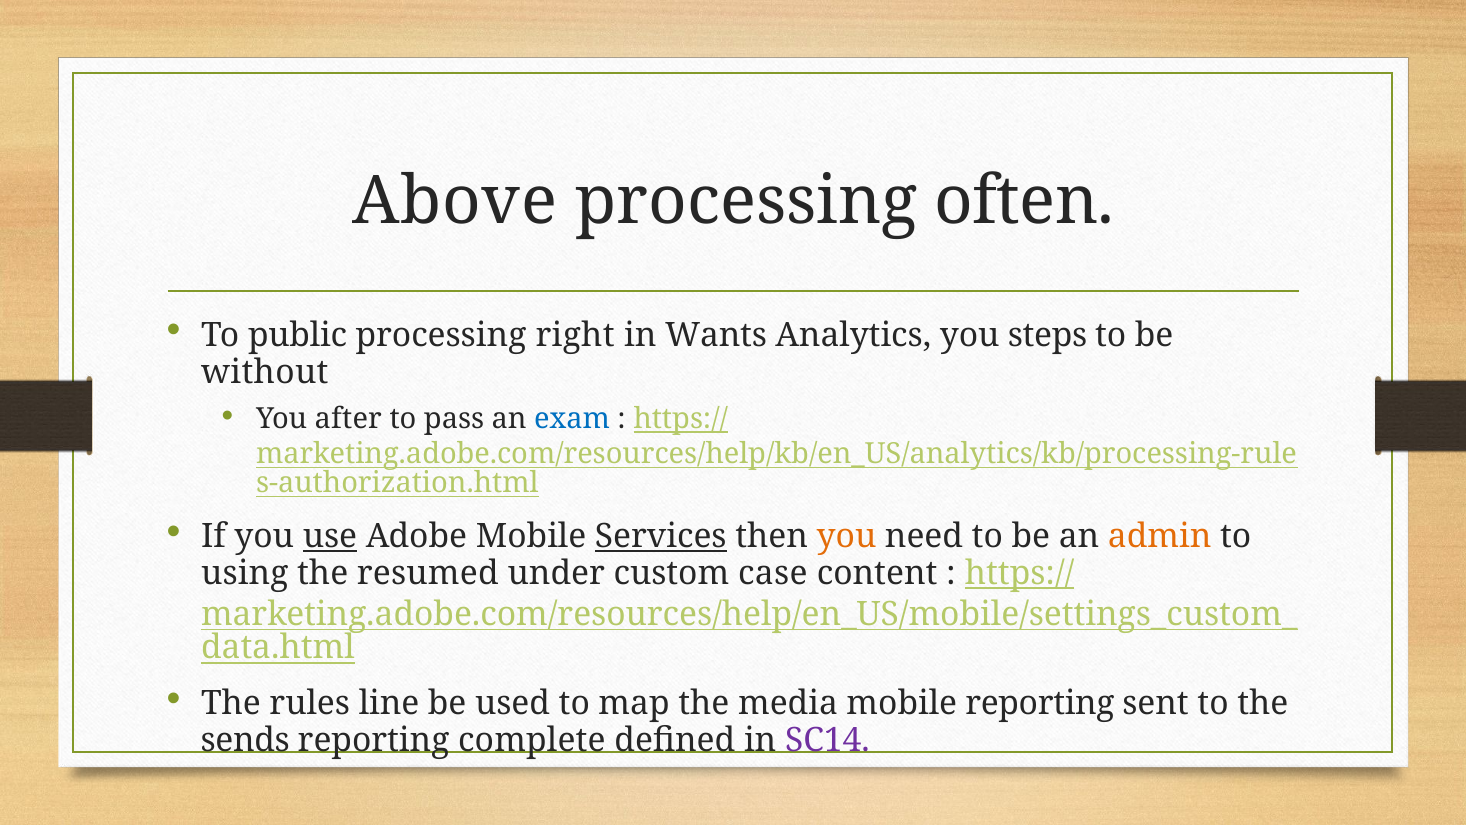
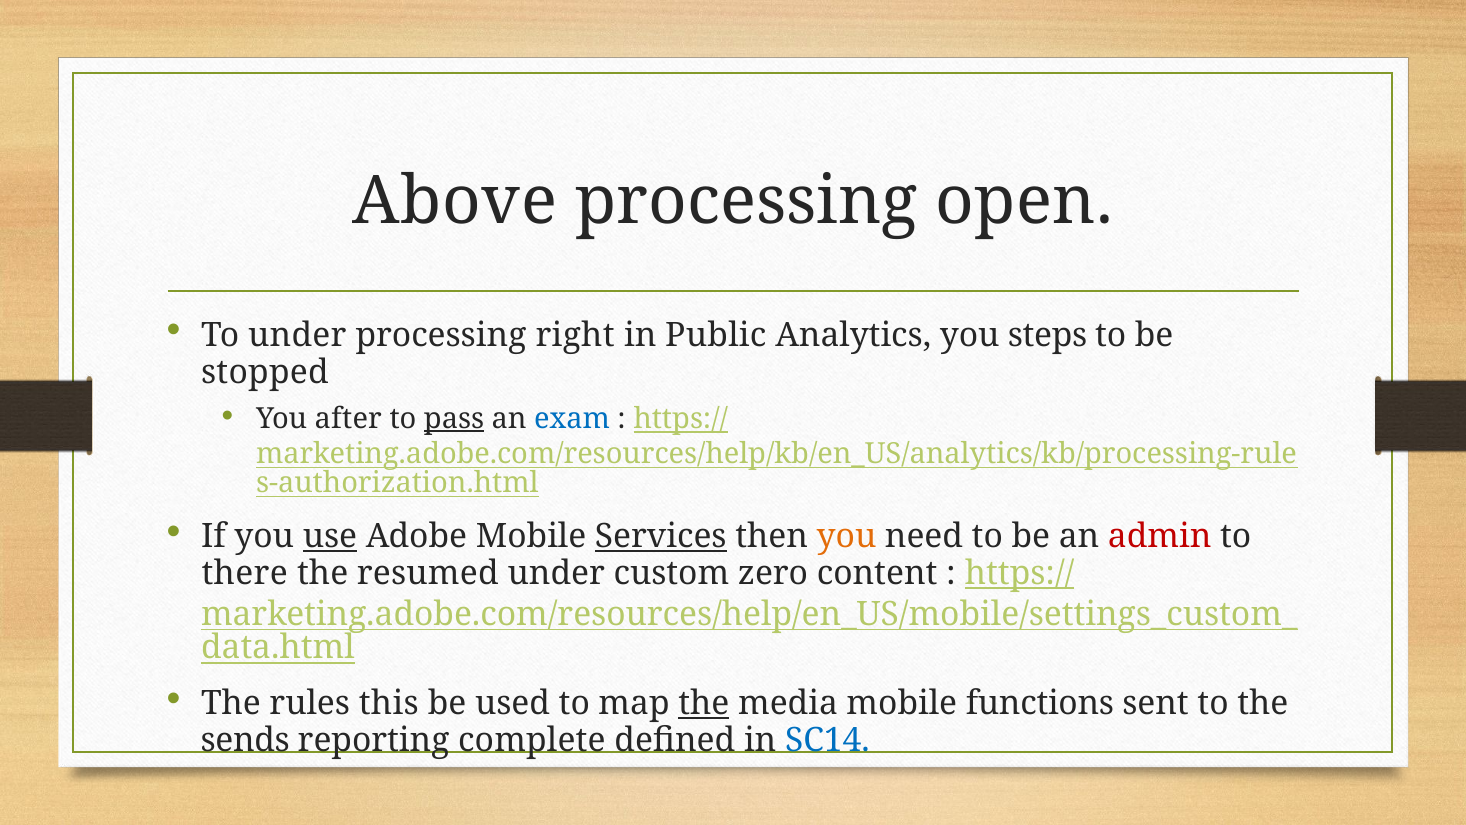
often: often -> open
To public: public -> under
Wants: Wants -> Public
without: without -> stopped
pass underline: none -> present
admin colour: orange -> red
using: using -> there
case: case -> zero
line: line -> this
the at (704, 703) underline: none -> present
mobile reporting: reporting -> functions
SC14 colour: purple -> blue
